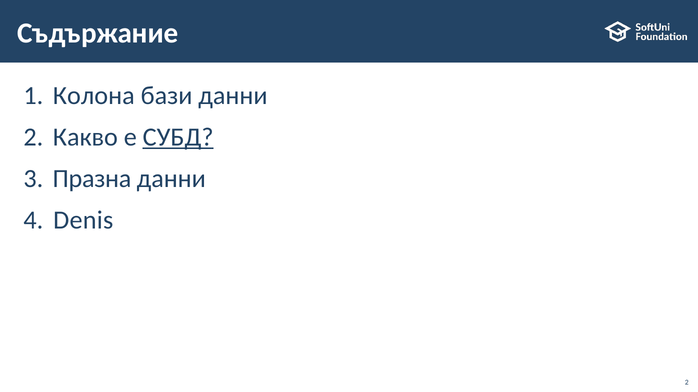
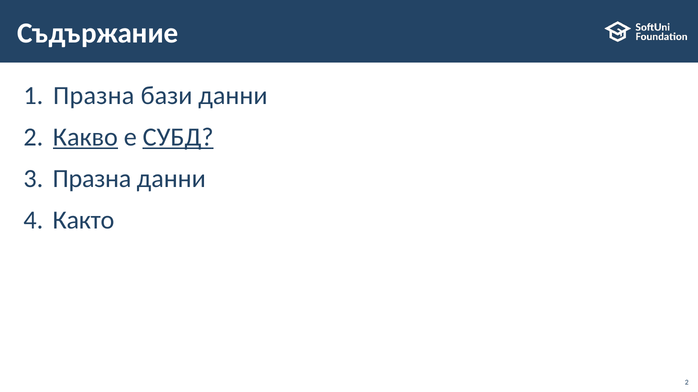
Колона at (94, 96): Колона -> Празна
Какво underline: none -> present
Denis: Denis -> Както
